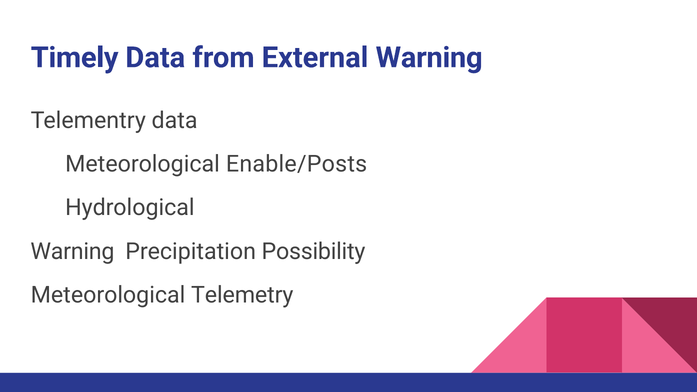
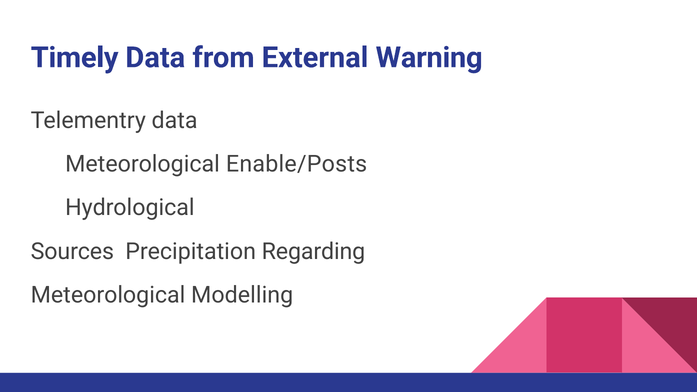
Warning at (72, 251): Warning -> Sources
Possibility: Possibility -> Regarding
Telemetry: Telemetry -> Modelling
